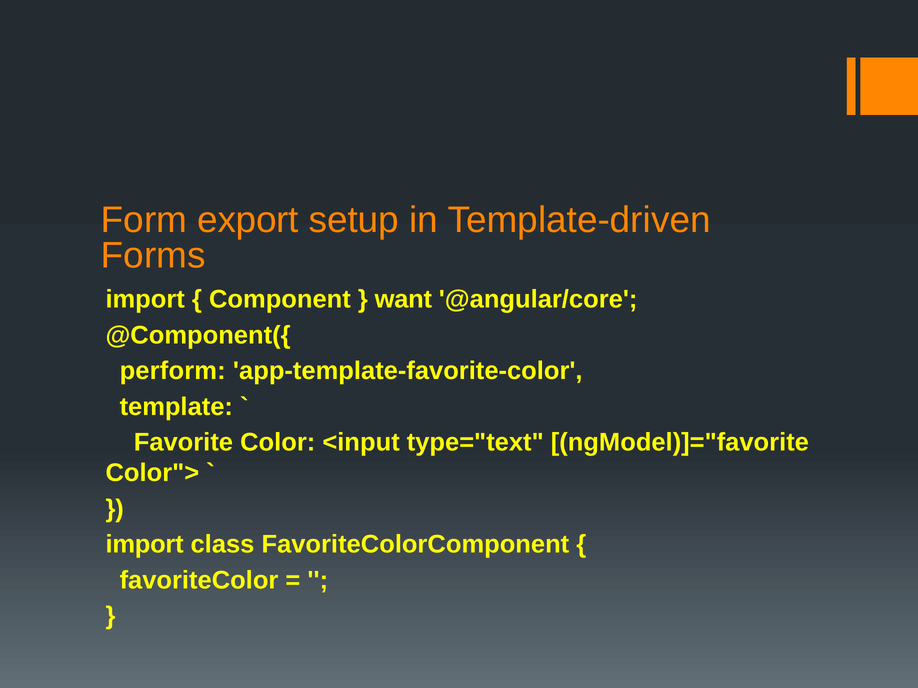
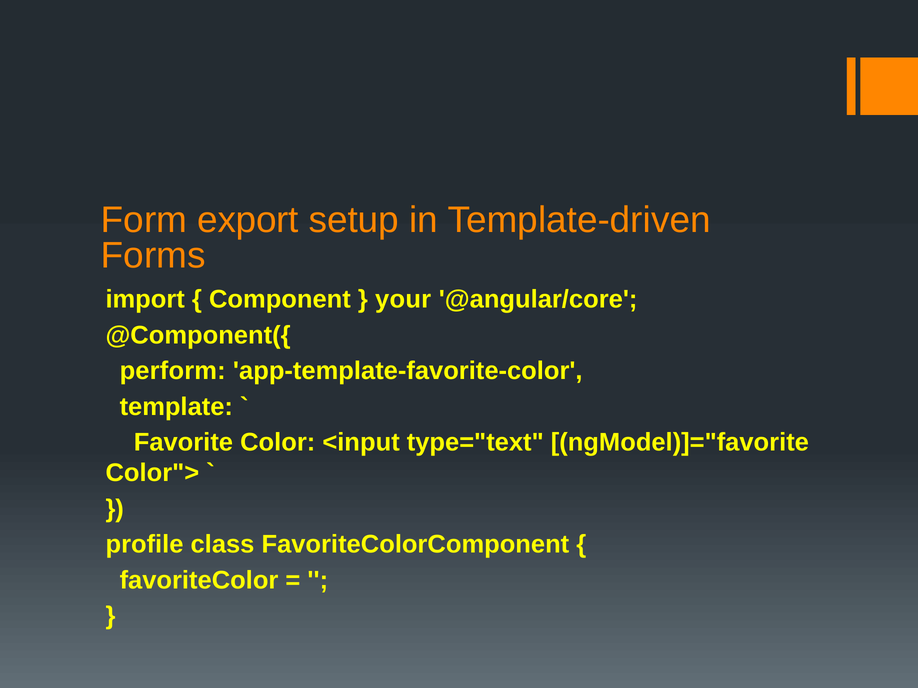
want: want -> your
import at (145, 545): import -> profile
